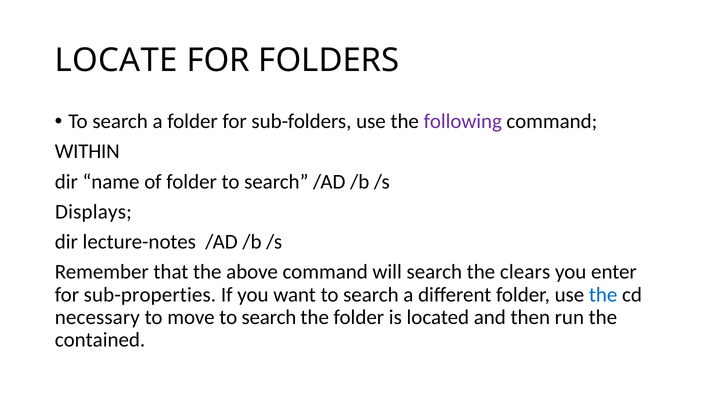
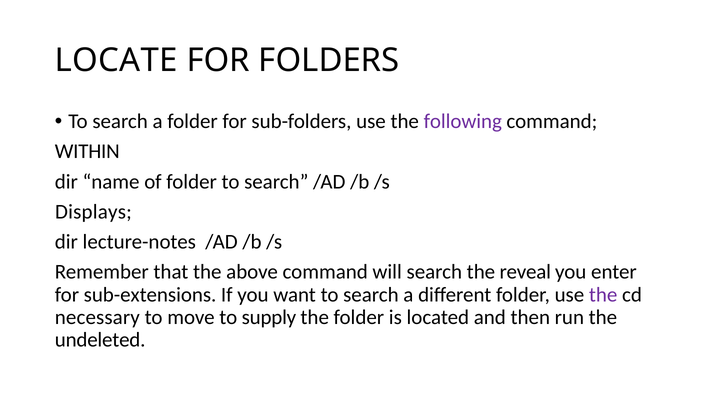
clears: clears -> reveal
sub-properties: sub-properties -> sub-extensions
the at (603, 295) colour: blue -> purple
move to search: search -> supply
contained: contained -> undeleted
